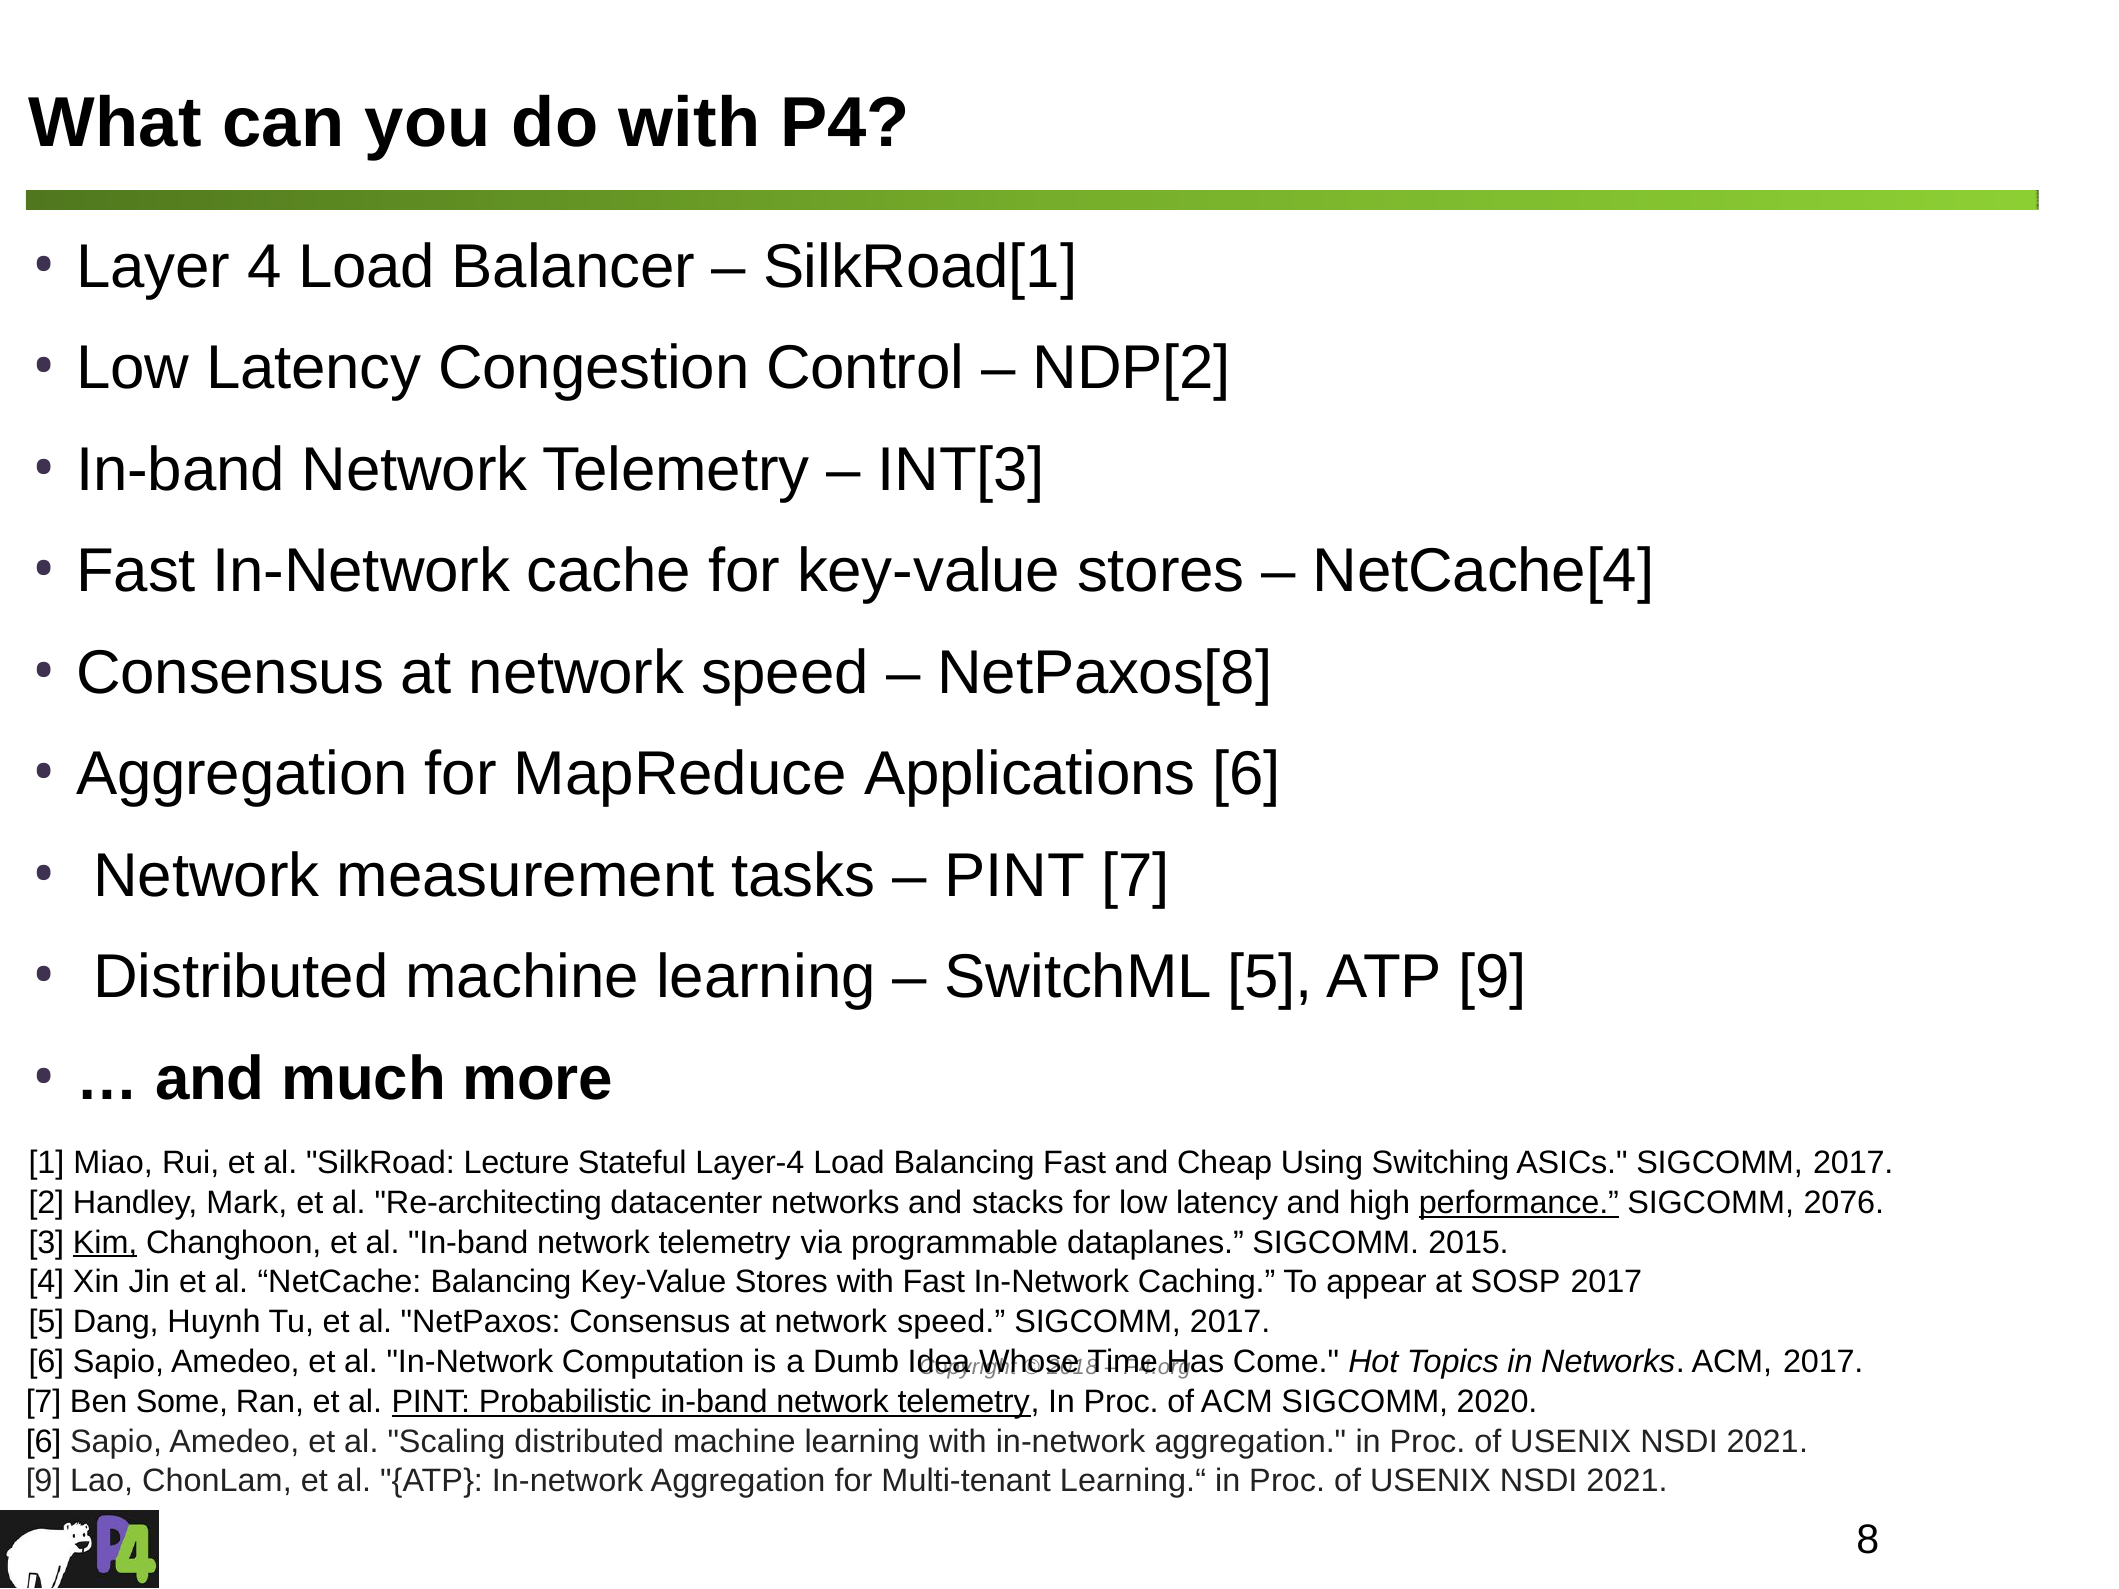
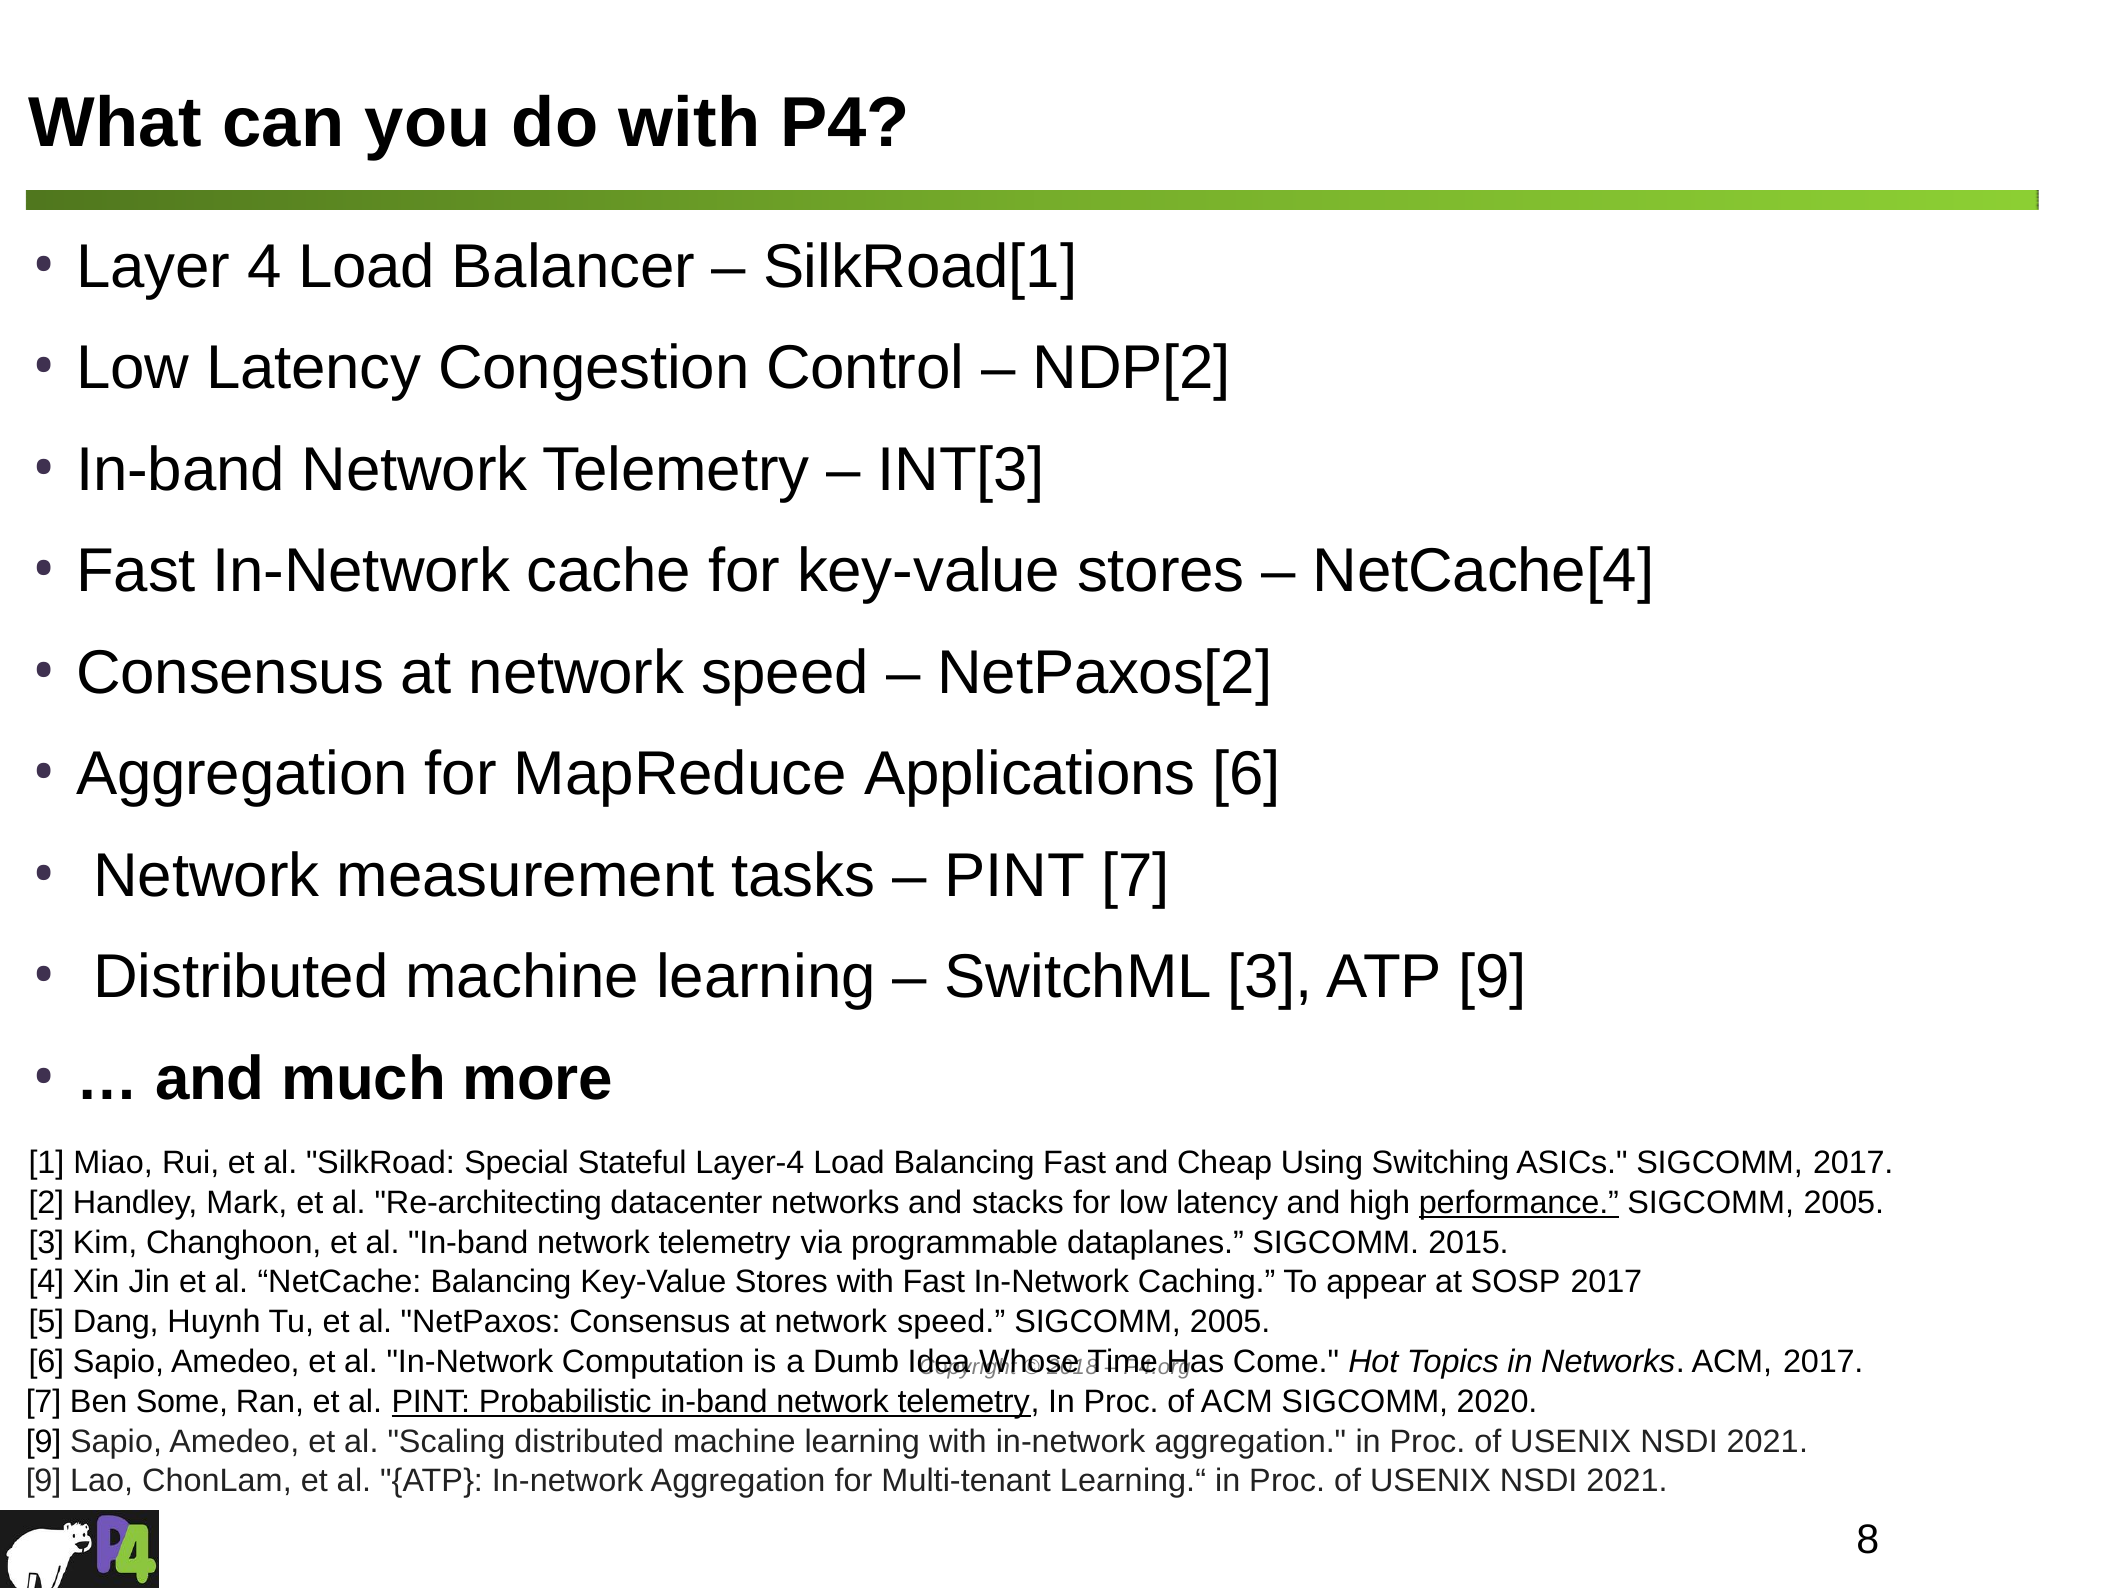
NetPaxos[8: NetPaxos[8 -> NetPaxos[2
SwitchML 5: 5 -> 3
Lecture: Lecture -> Special
2076 at (1844, 1203): 2076 -> 2005
Kim underline: present -> none
speed SIGCOMM 2017: 2017 -> 2005
6 at (44, 1442): 6 -> 9
